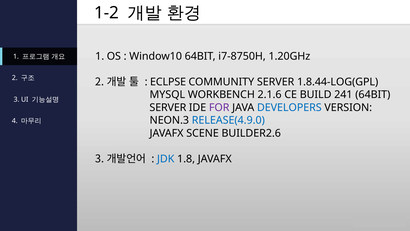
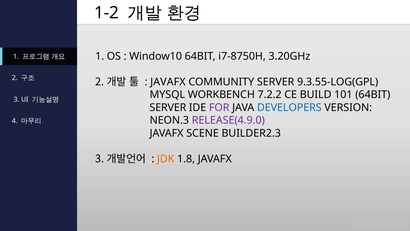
1.20GHz: 1.20GHz -> 3.20GHz
ECLPSE at (168, 82): ECLPSE -> JAVAFX
1.8.44-LOG(GPL: 1.8.44-LOG(GPL -> 9.3.55-LOG(GPL
2.1.6: 2.1.6 -> 7.2.2
241: 241 -> 101
RELEASE(4.9.0 colour: blue -> purple
BUILDER2.6: BUILDER2.6 -> BUILDER2.3
JDK colour: blue -> orange
